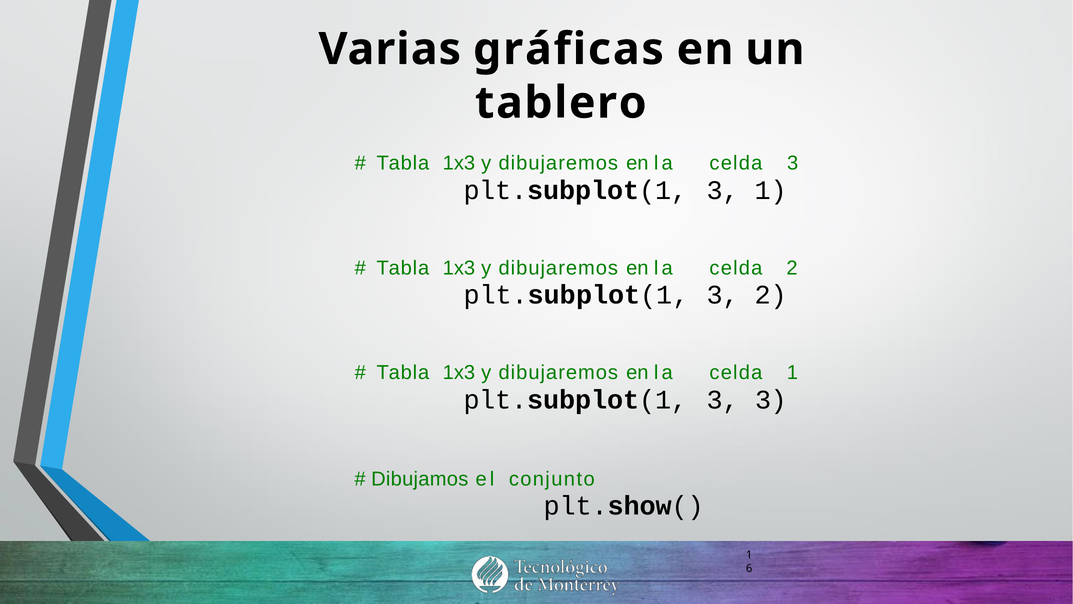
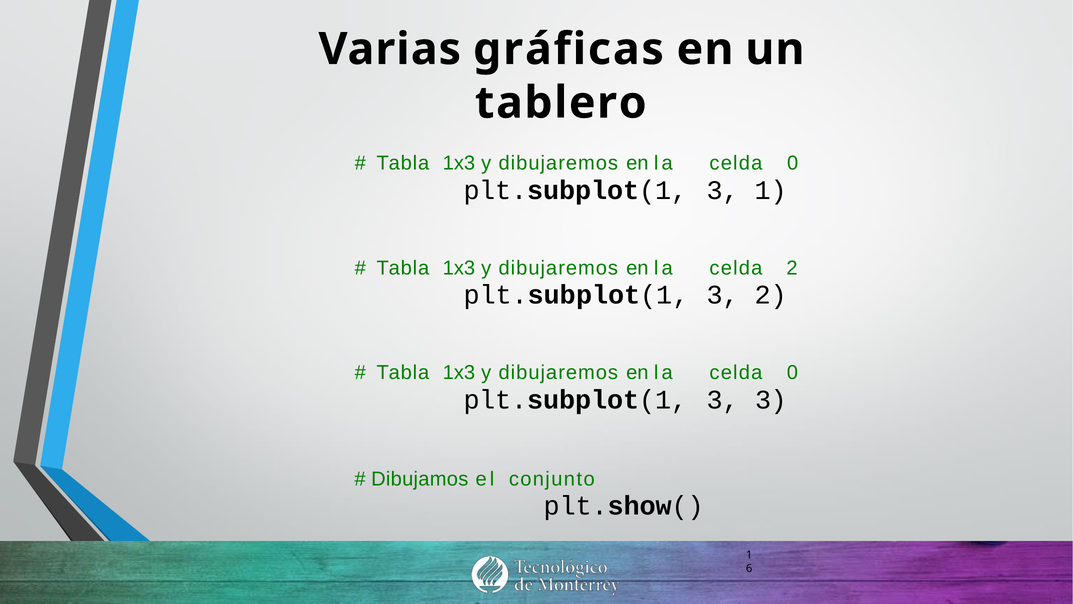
3 at (793, 163): 3 -> 0
1 at (792, 372): 1 -> 0
